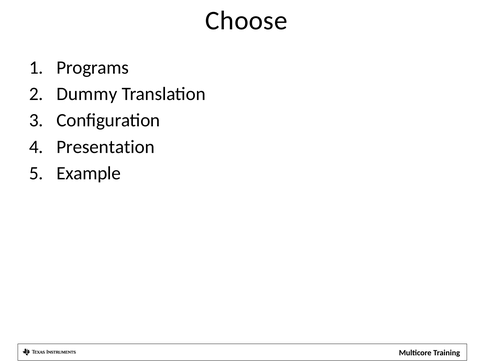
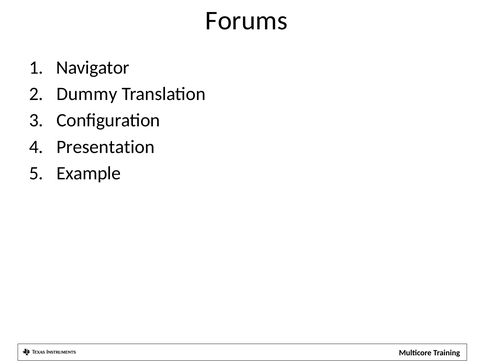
Choose: Choose -> Forums
Programs: Programs -> Navigator
